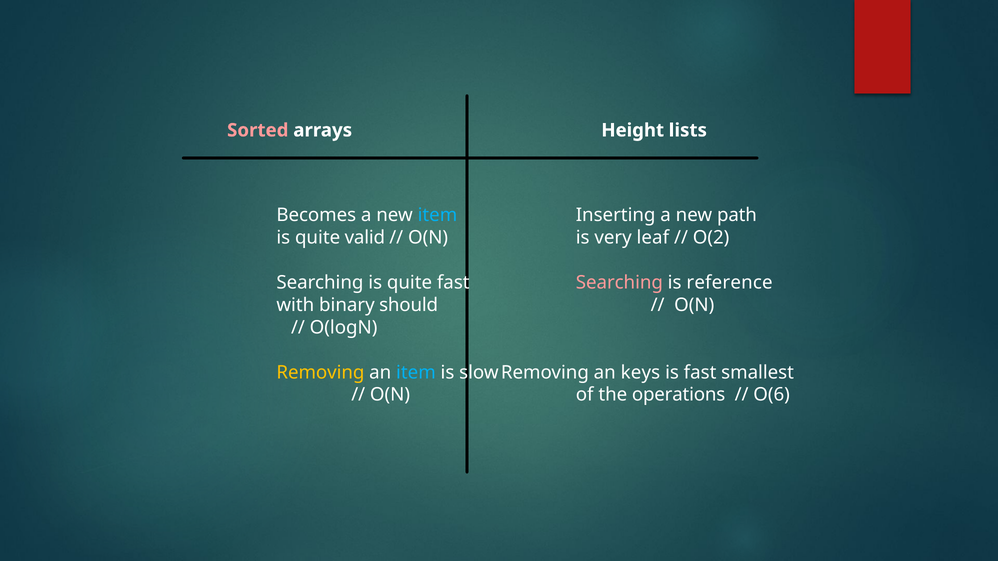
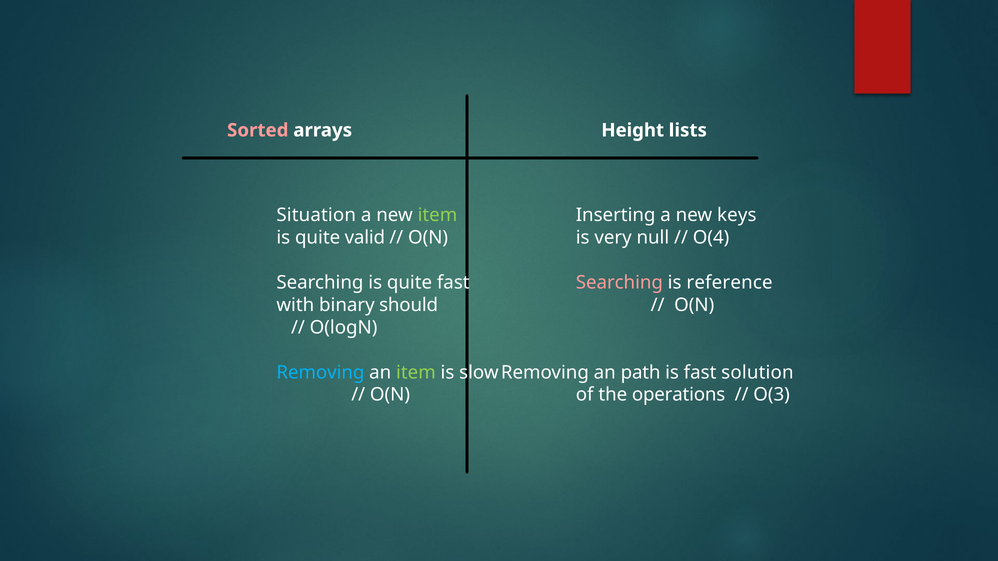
Becomes: Becomes -> Situation
item at (437, 215) colour: light blue -> light green
path: path -> keys
leaf: leaf -> null
O(2: O(2 -> O(4
Removing colour: yellow -> light blue
item at (416, 373) colour: light blue -> light green
keys: keys -> path
smallest: smallest -> solution
O(6: O(6 -> O(3
